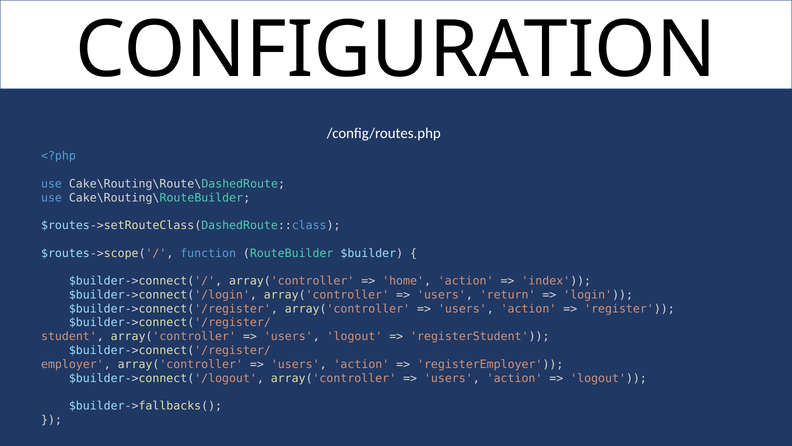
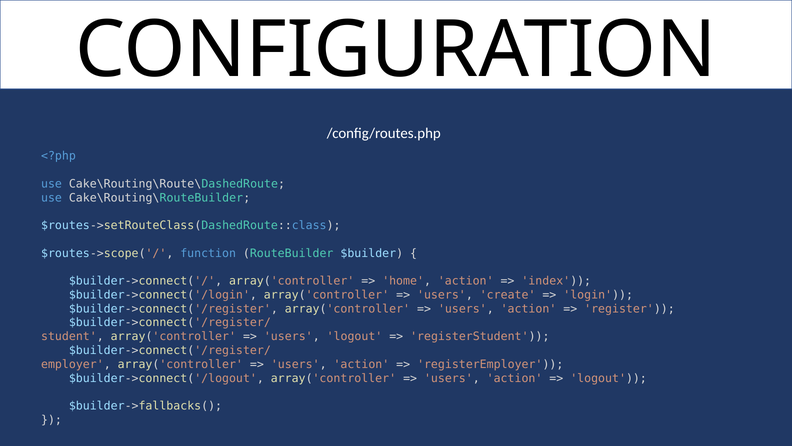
return: return -> create
